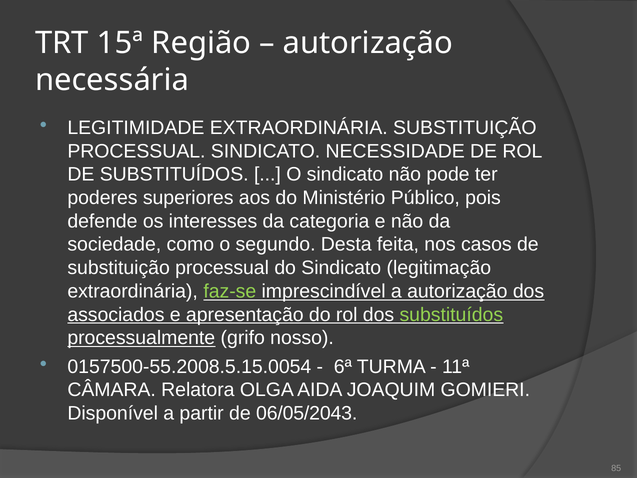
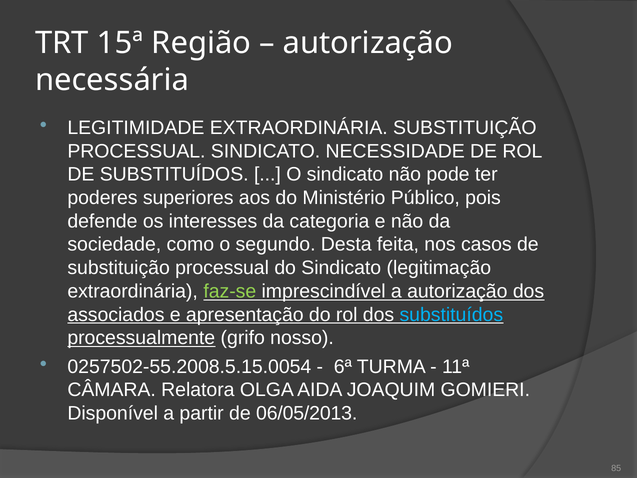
substituídos at (451, 314) colour: light green -> light blue
0157500-55.2008.5.15.0054: 0157500-55.2008.5.15.0054 -> 0257502-55.2008.5.15.0054
06/05/2043: 06/05/2043 -> 06/05/2013
